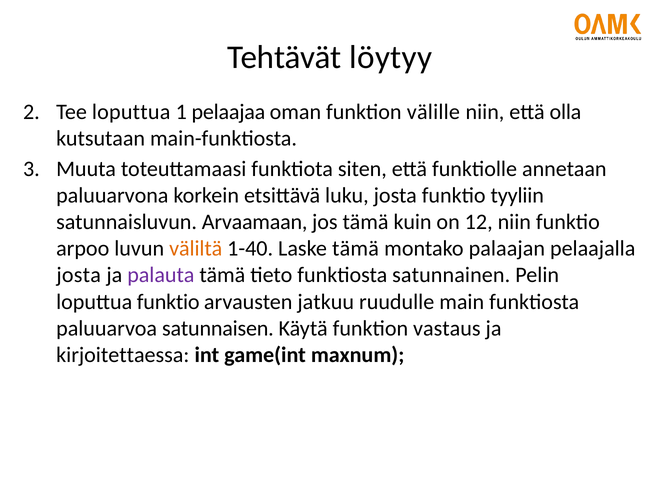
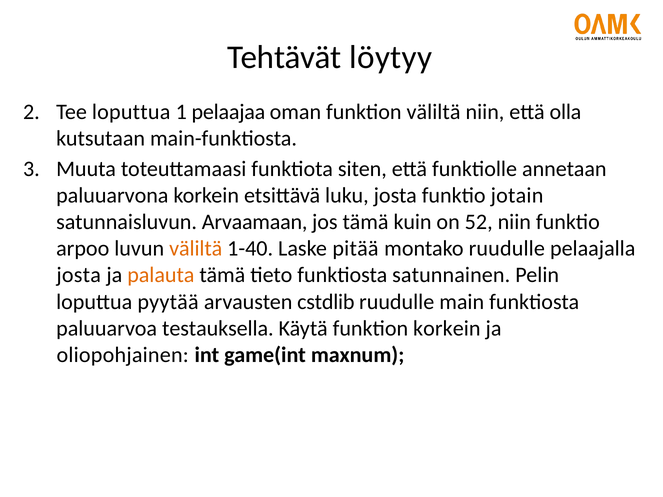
funktion välille: välille -> väliltä
tyyliin: tyyliin -> jotain
12: 12 -> 52
Laske tämä: tämä -> pitää
montako palaajan: palaajan -> ruudulle
palauta colour: purple -> orange
loputtua funktio: funktio -> pyytää
jatkuu: jatkuu -> cstdlib
satunnaisen: satunnaisen -> testauksella
funktion vastaus: vastaus -> korkein
kirjoitettaessa: kirjoitettaessa -> oliopohjainen
